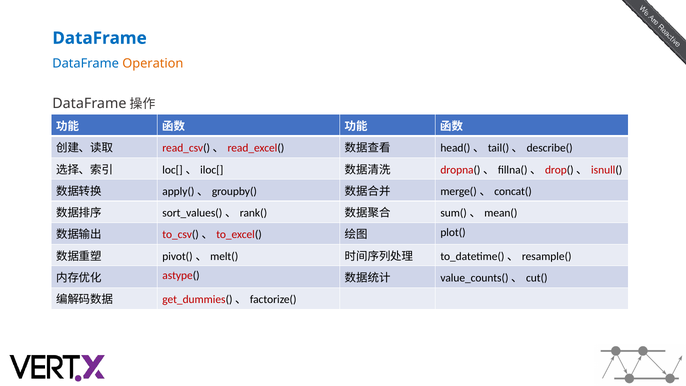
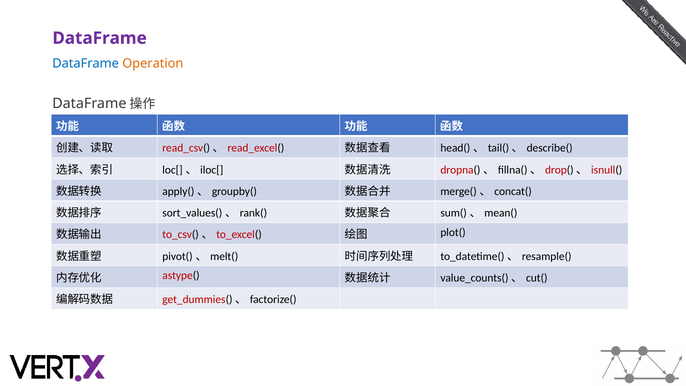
DataFrame at (100, 38) colour: blue -> purple
